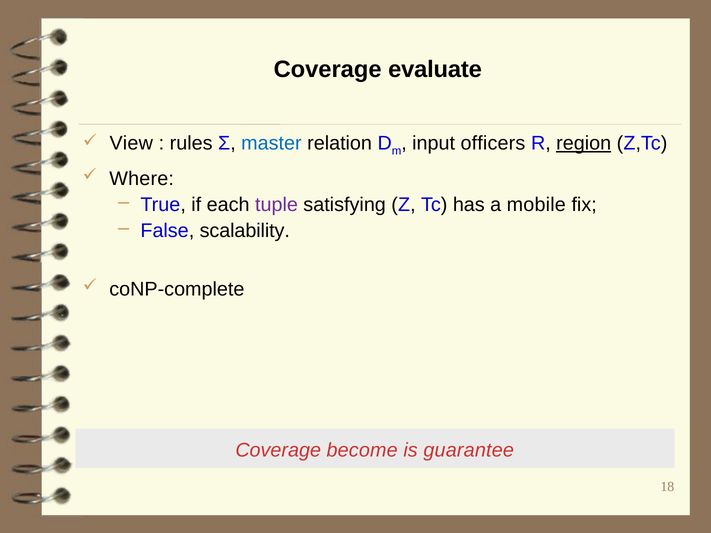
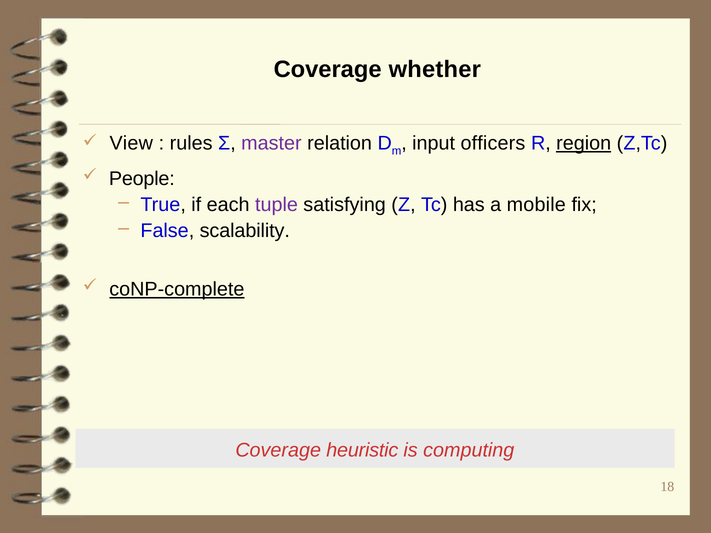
evaluate: evaluate -> whether
master colour: blue -> purple
Where: Where -> People
coNP-complete underline: none -> present
become: become -> heuristic
guarantee: guarantee -> computing
